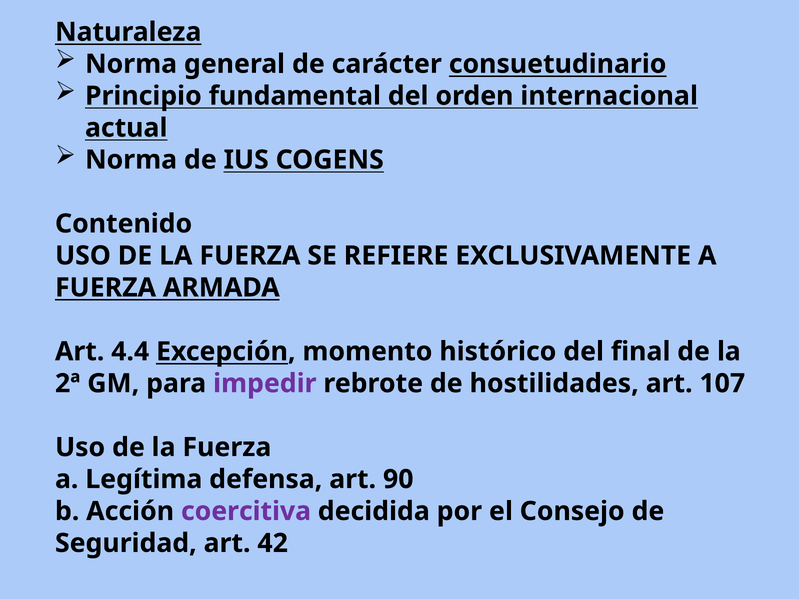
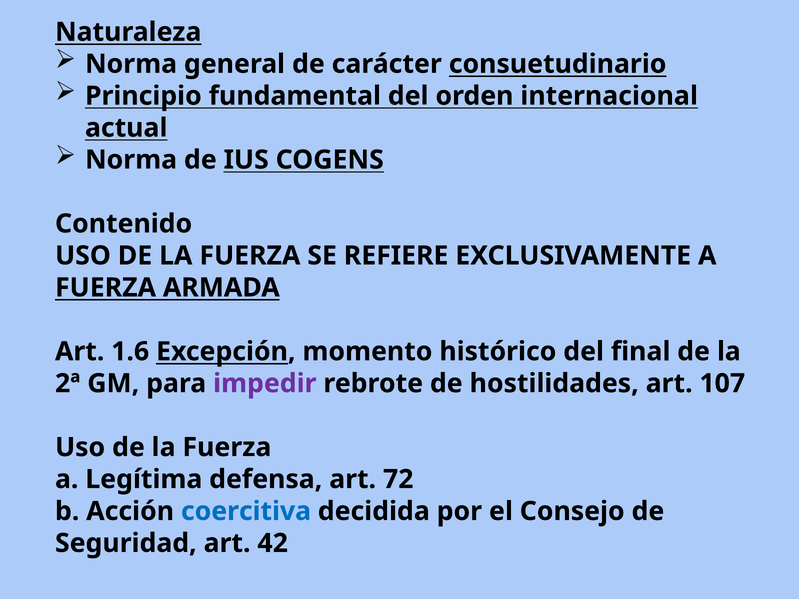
4.4: 4.4 -> 1.6
90: 90 -> 72
coercitiva colour: purple -> blue
